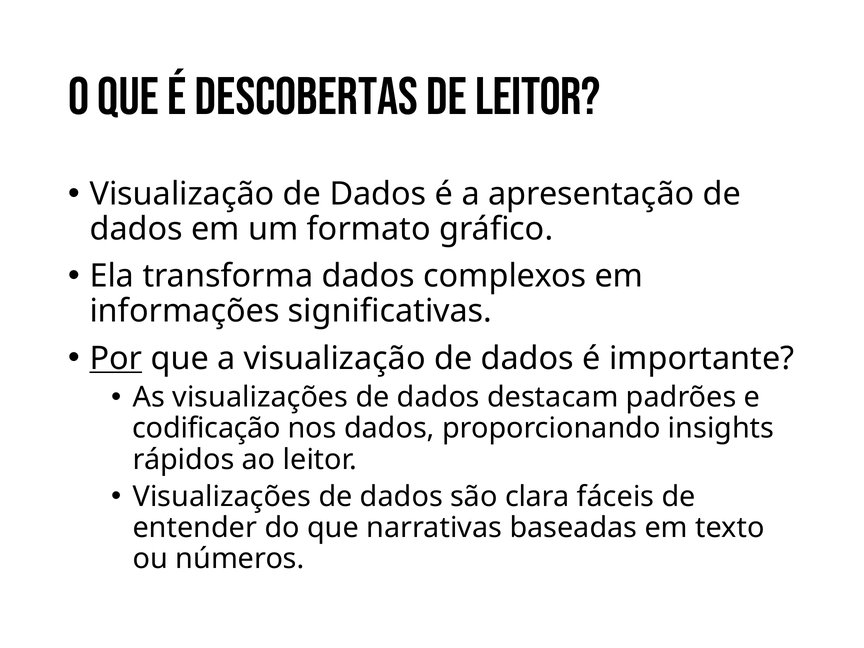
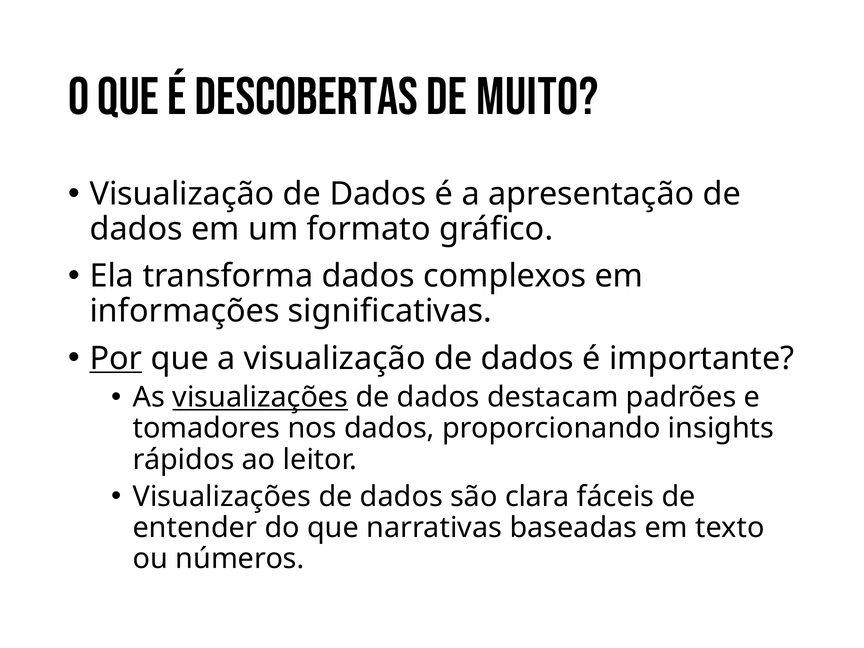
de leitor: leitor -> muito
visualizações at (260, 397) underline: none -> present
codificação: codificação -> tomadores
